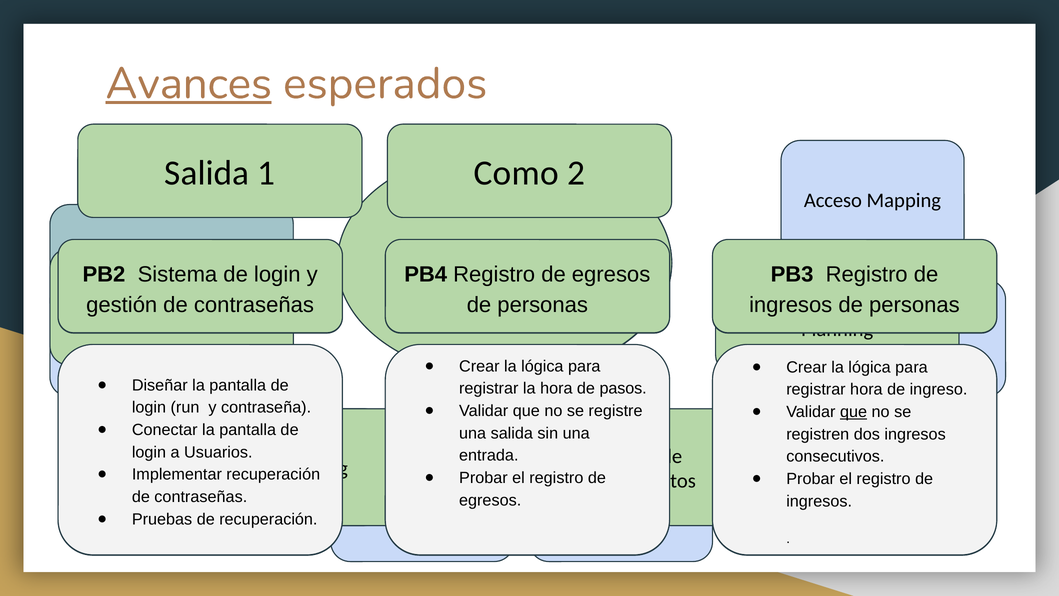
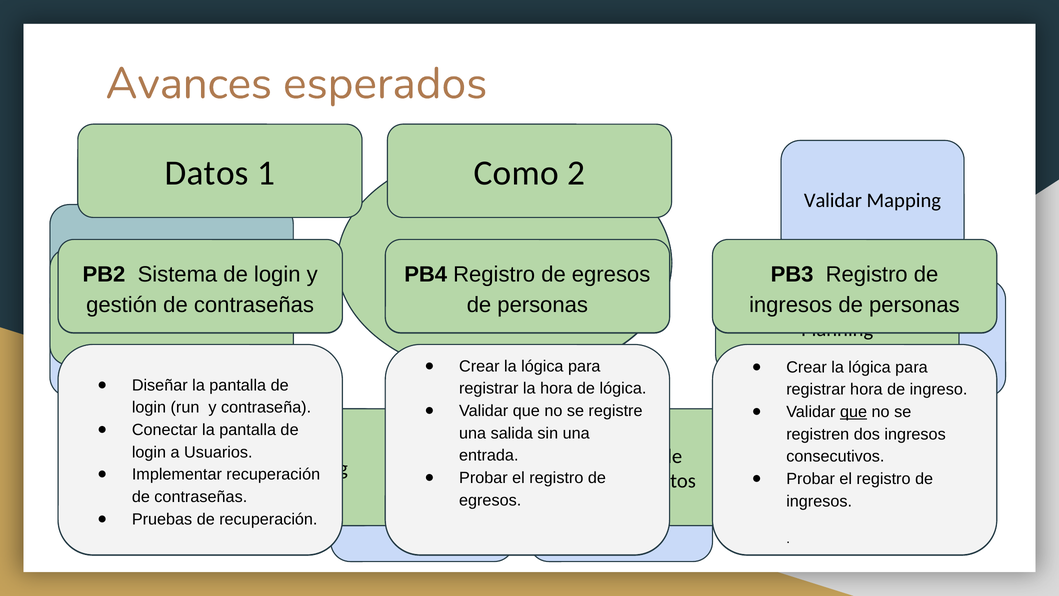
Avances underline: present -> none
Salida at (207, 173): Salida -> Datos
Acceso at (833, 200): Acceso -> Validar
de pasos: pasos -> lógica
